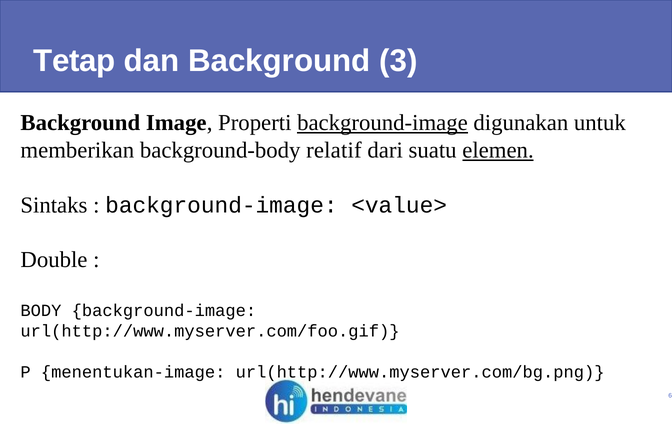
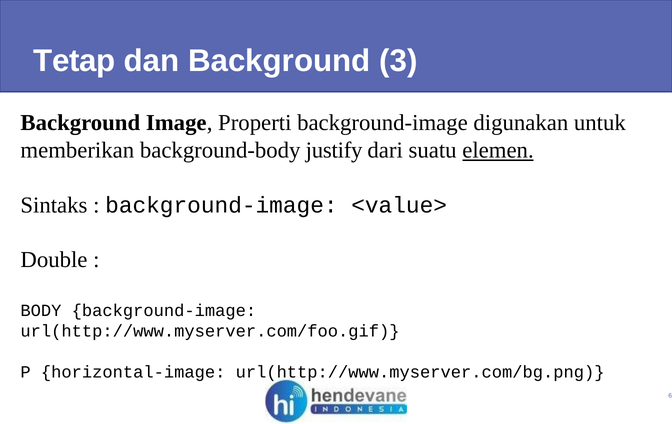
background-image at (382, 123) underline: present -> none
relatif: relatif -> justify
menentukan-image: menentukan-image -> horizontal-image
